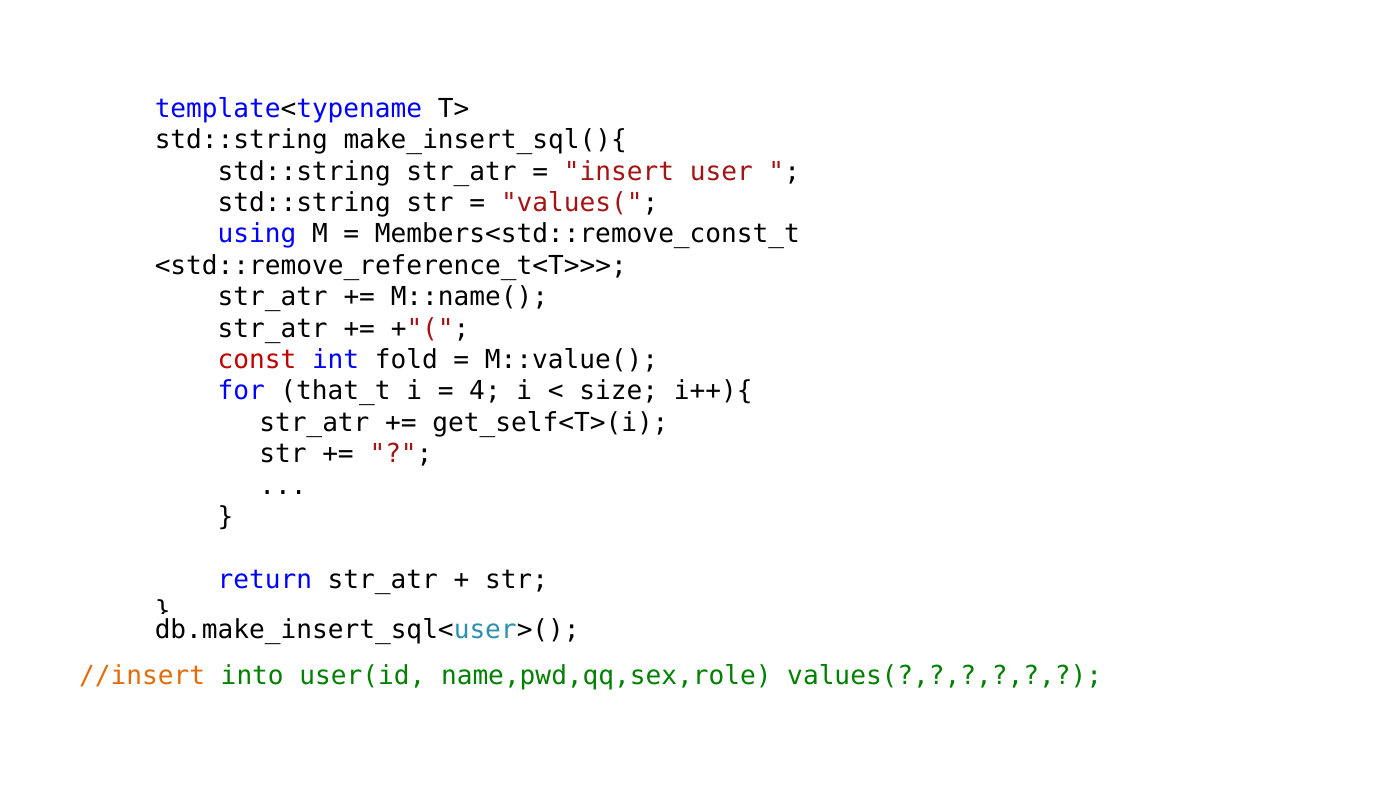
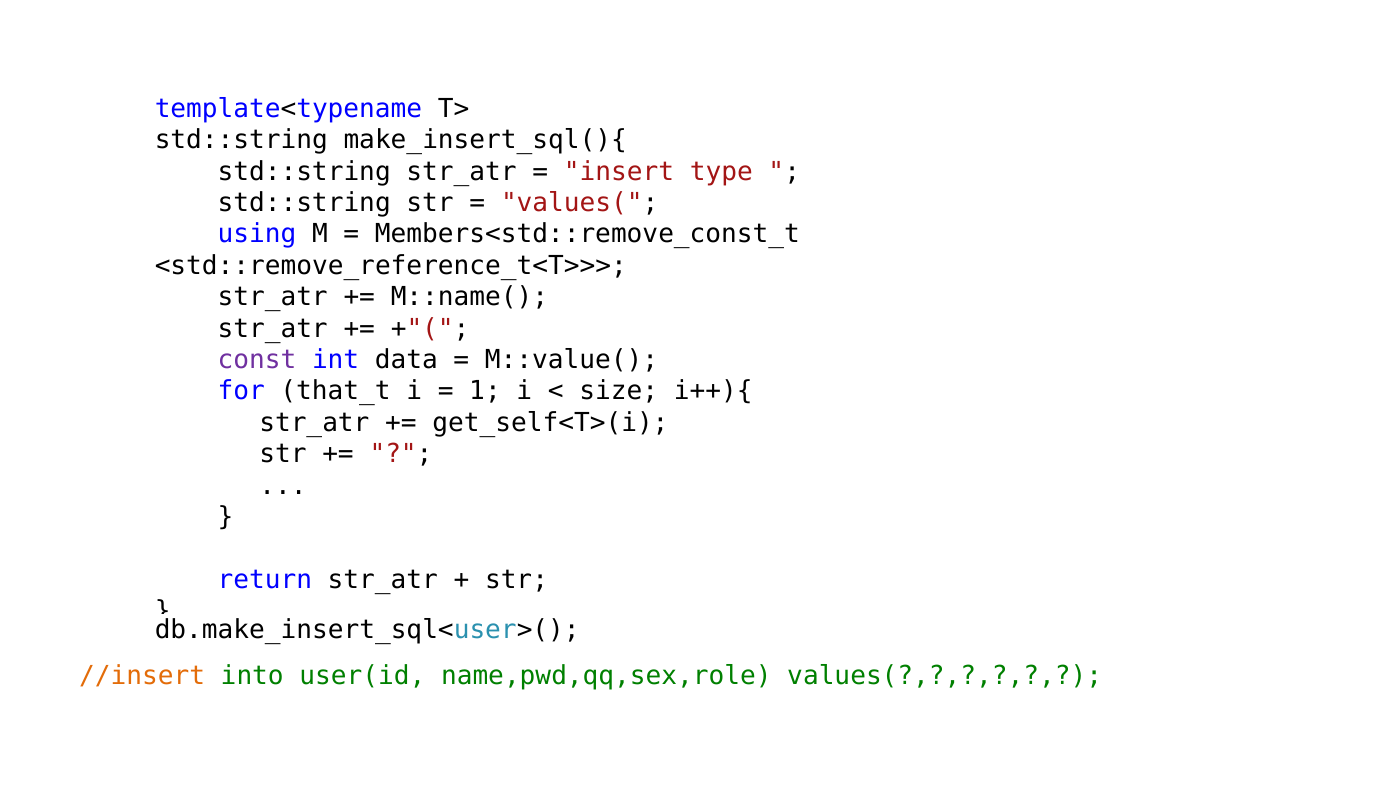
user: user -> type
const colour: red -> purple
fold: fold -> data
4: 4 -> 1
